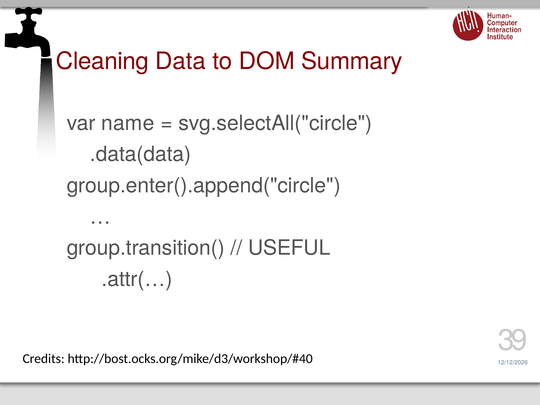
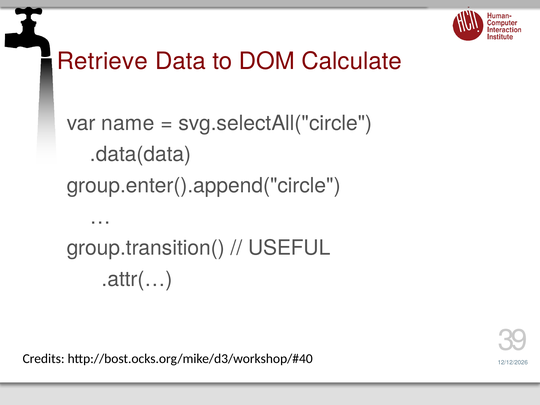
Cleaning: Cleaning -> Retrieve
Summary: Summary -> Calculate
